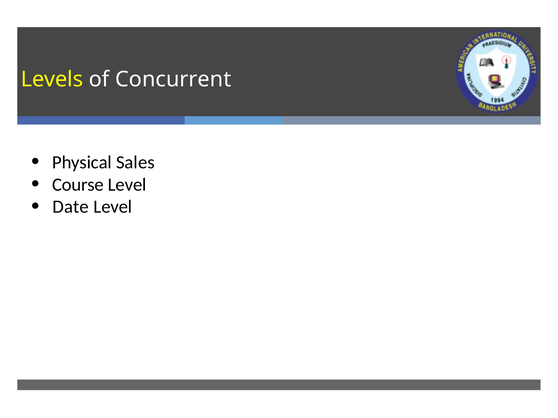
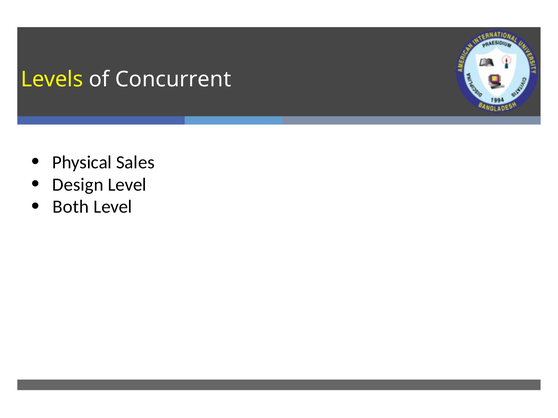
Course: Course -> Design
Date: Date -> Both
